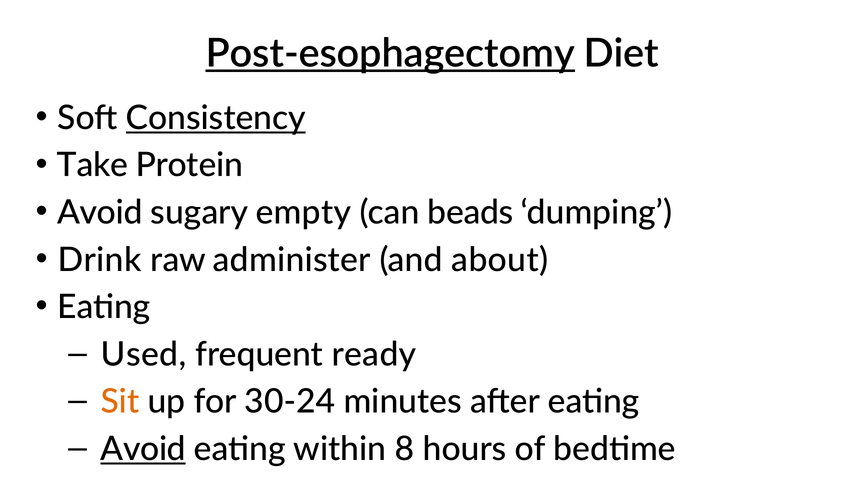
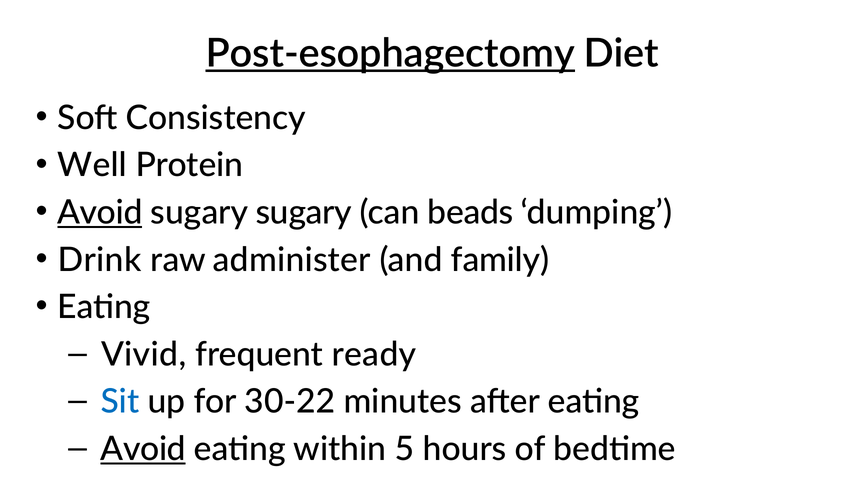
Consistency underline: present -> none
Take: Take -> Well
Avoid at (100, 212) underline: none -> present
sugary empty: empty -> sugary
about: about -> family
Used: Used -> Vivid
Sit colour: orange -> blue
30-24: 30-24 -> 30-22
8: 8 -> 5
